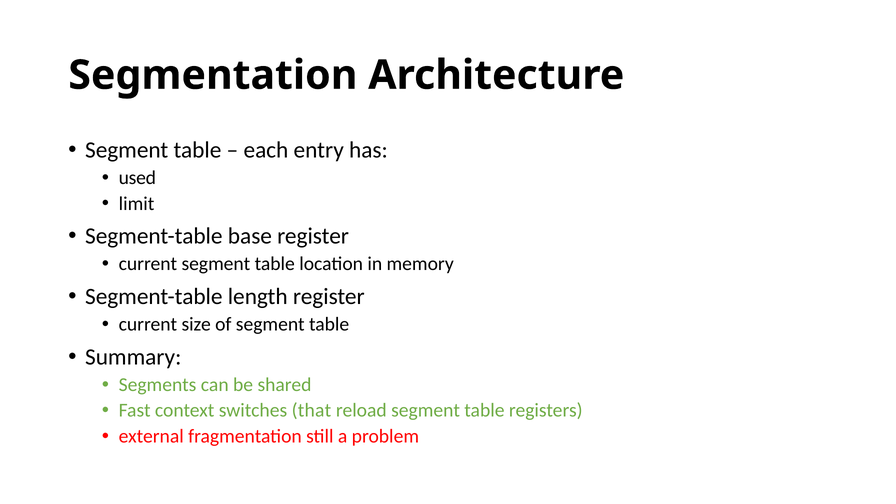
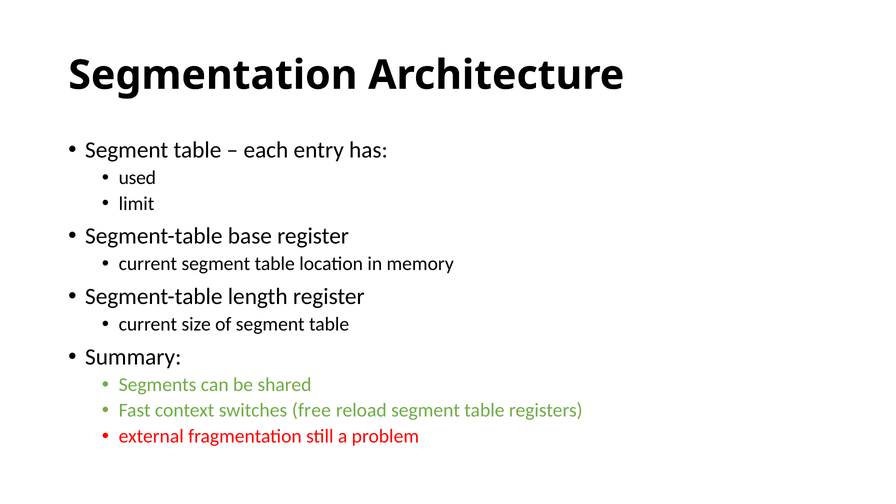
that: that -> free
